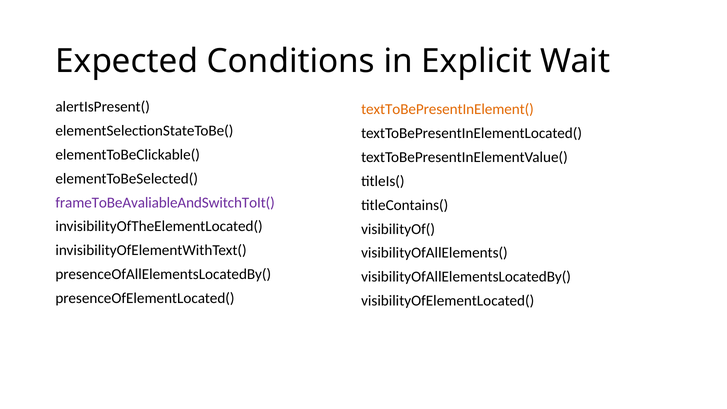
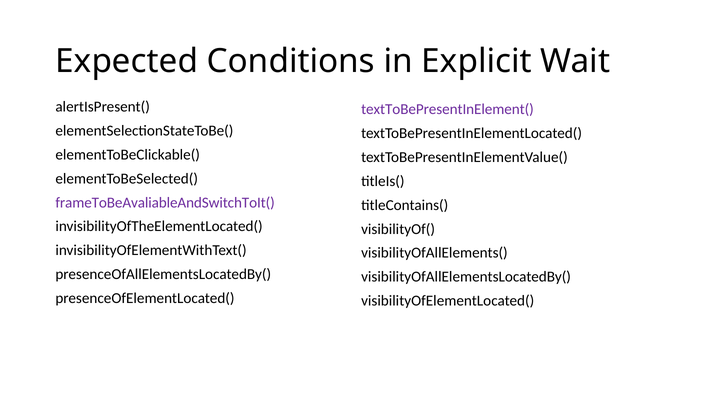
textToBePresentInElement( colour: orange -> purple
